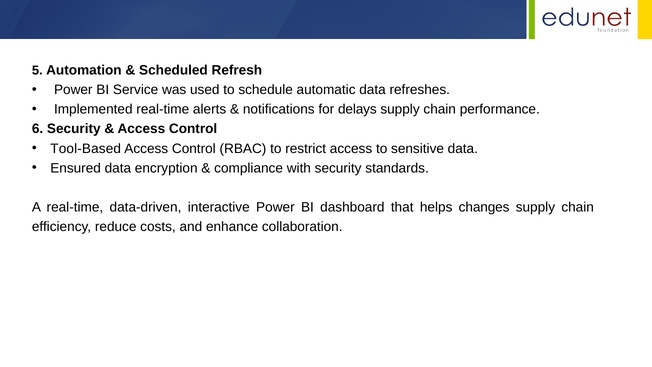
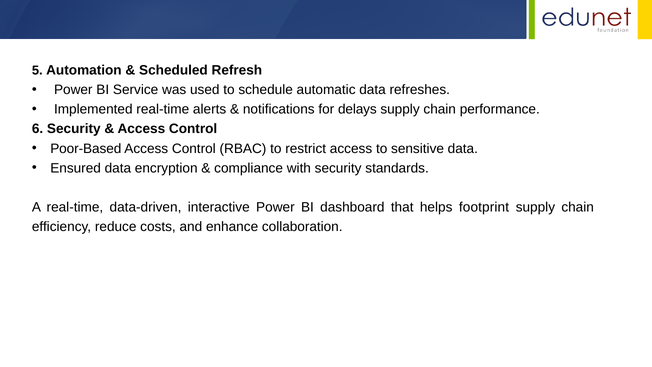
Tool-Based: Tool-Based -> Poor-Based
changes: changes -> footprint
